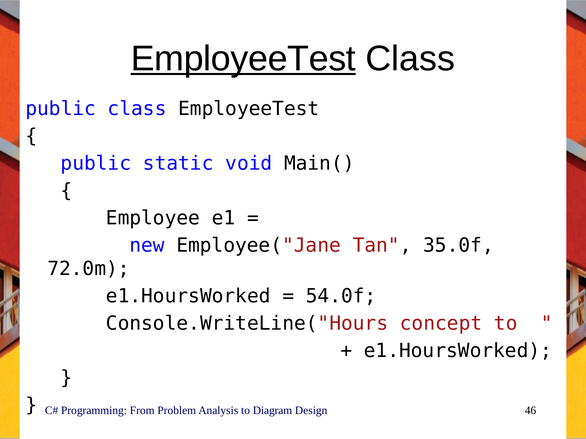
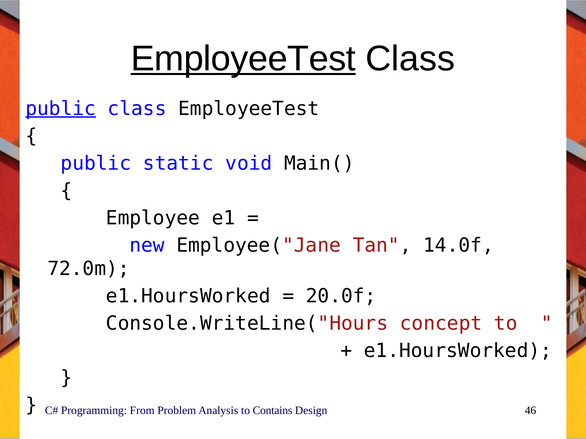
public at (61, 109) underline: none -> present
35.0f: 35.0f -> 14.0f
54.0f: 54.0f -> 20.0f
Diagram: Diagram -> Contains
